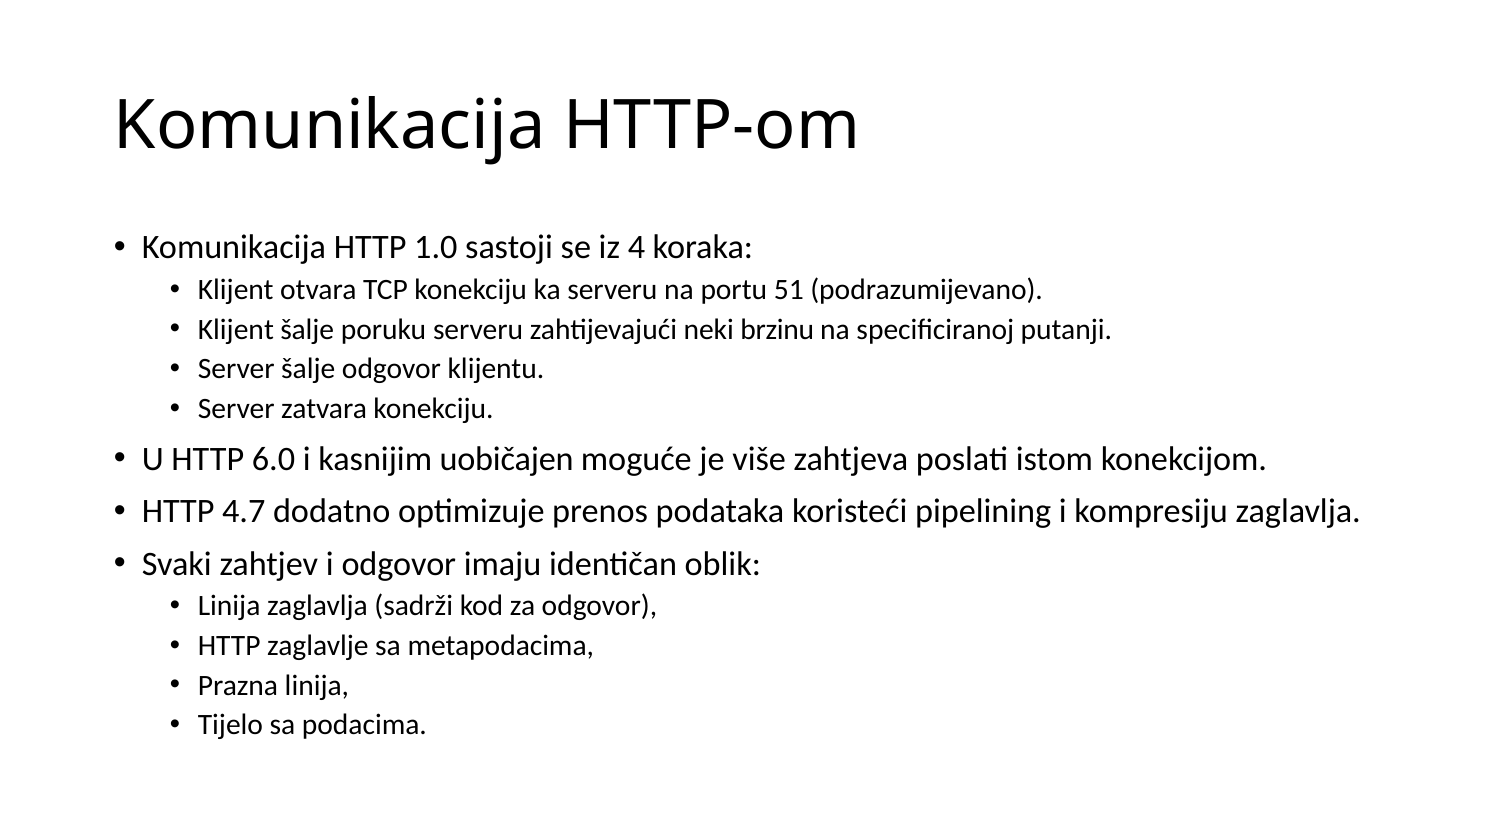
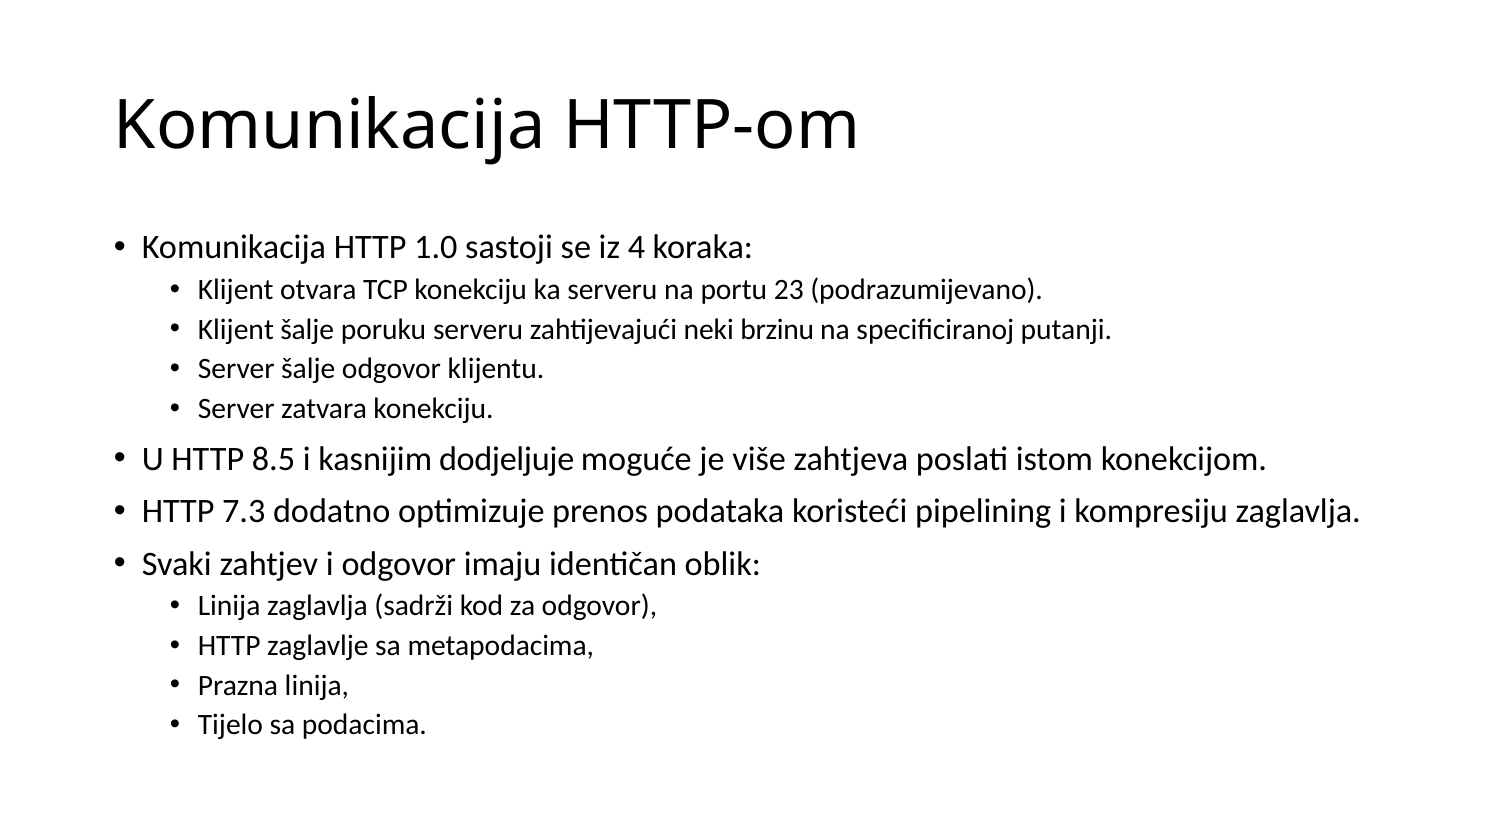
51: 51 -> 23
6.0: 6.0 -> 8.5
uobičajen: uobičajen -> dodjeljuje
4.7: 4.7 -> 7.3
